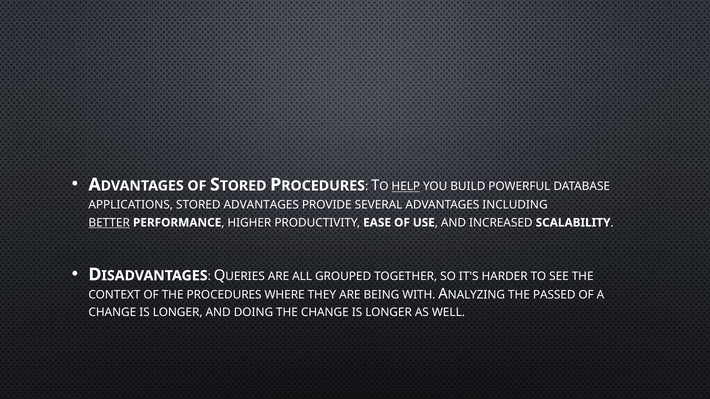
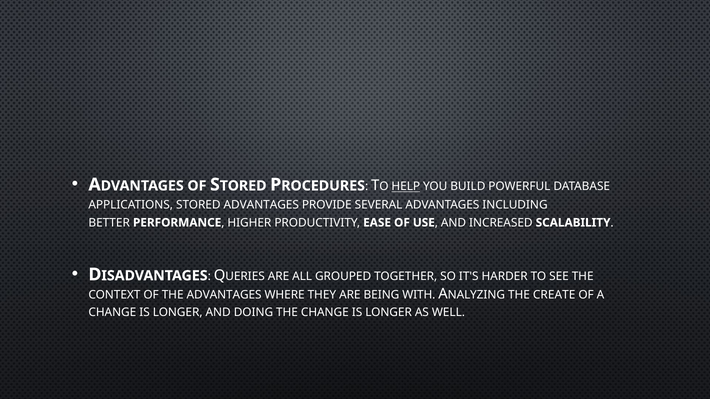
BETTER underline: present -> none
THE PROCEDURES: PROCEDURES -> ADVANTAGES
PASSED: PASSED -> CREATE
